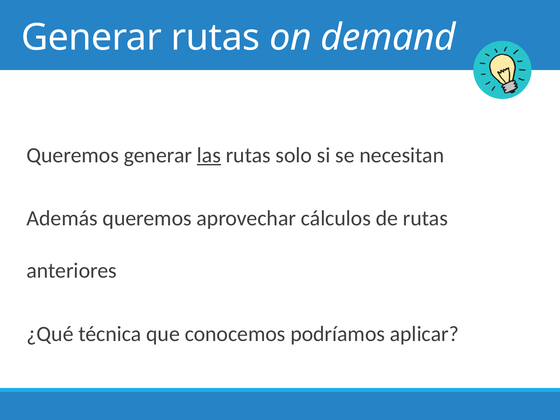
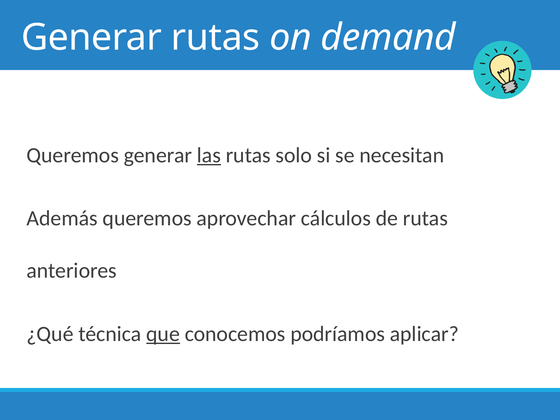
que underline: none -> present
